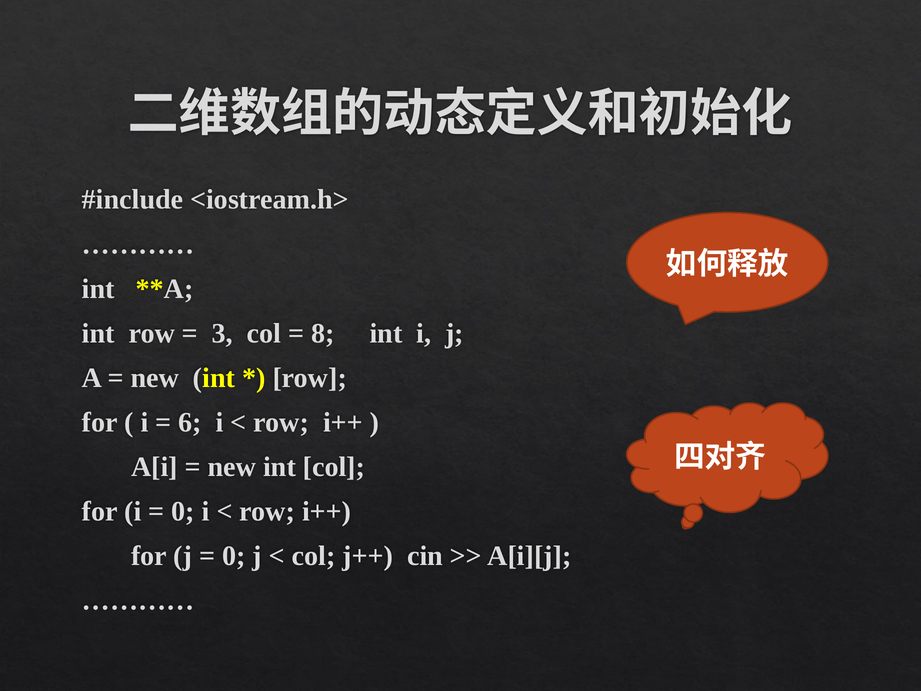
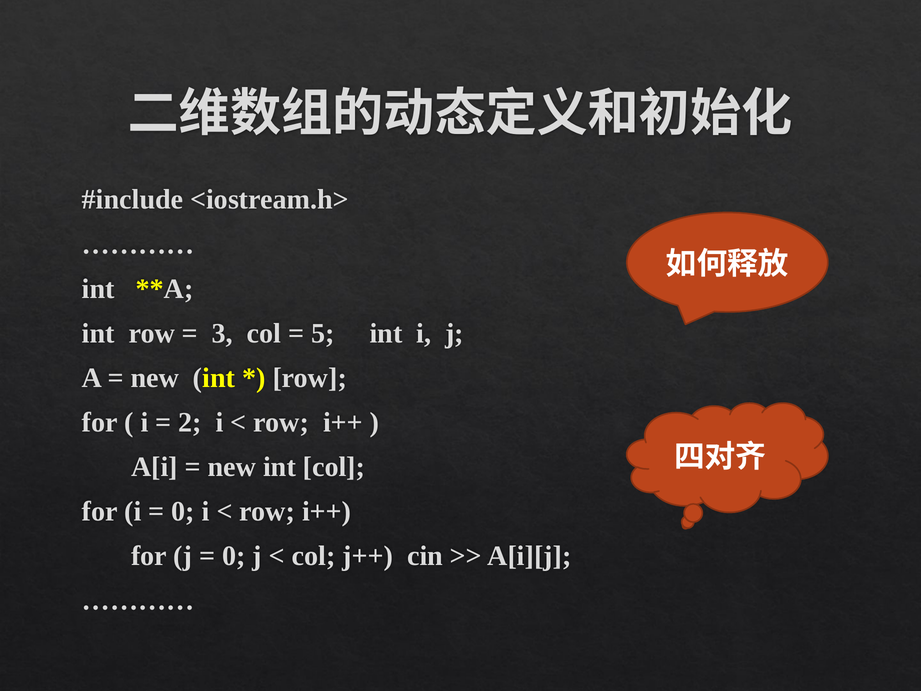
8: 8 -> 5
6: 6 -> 2
